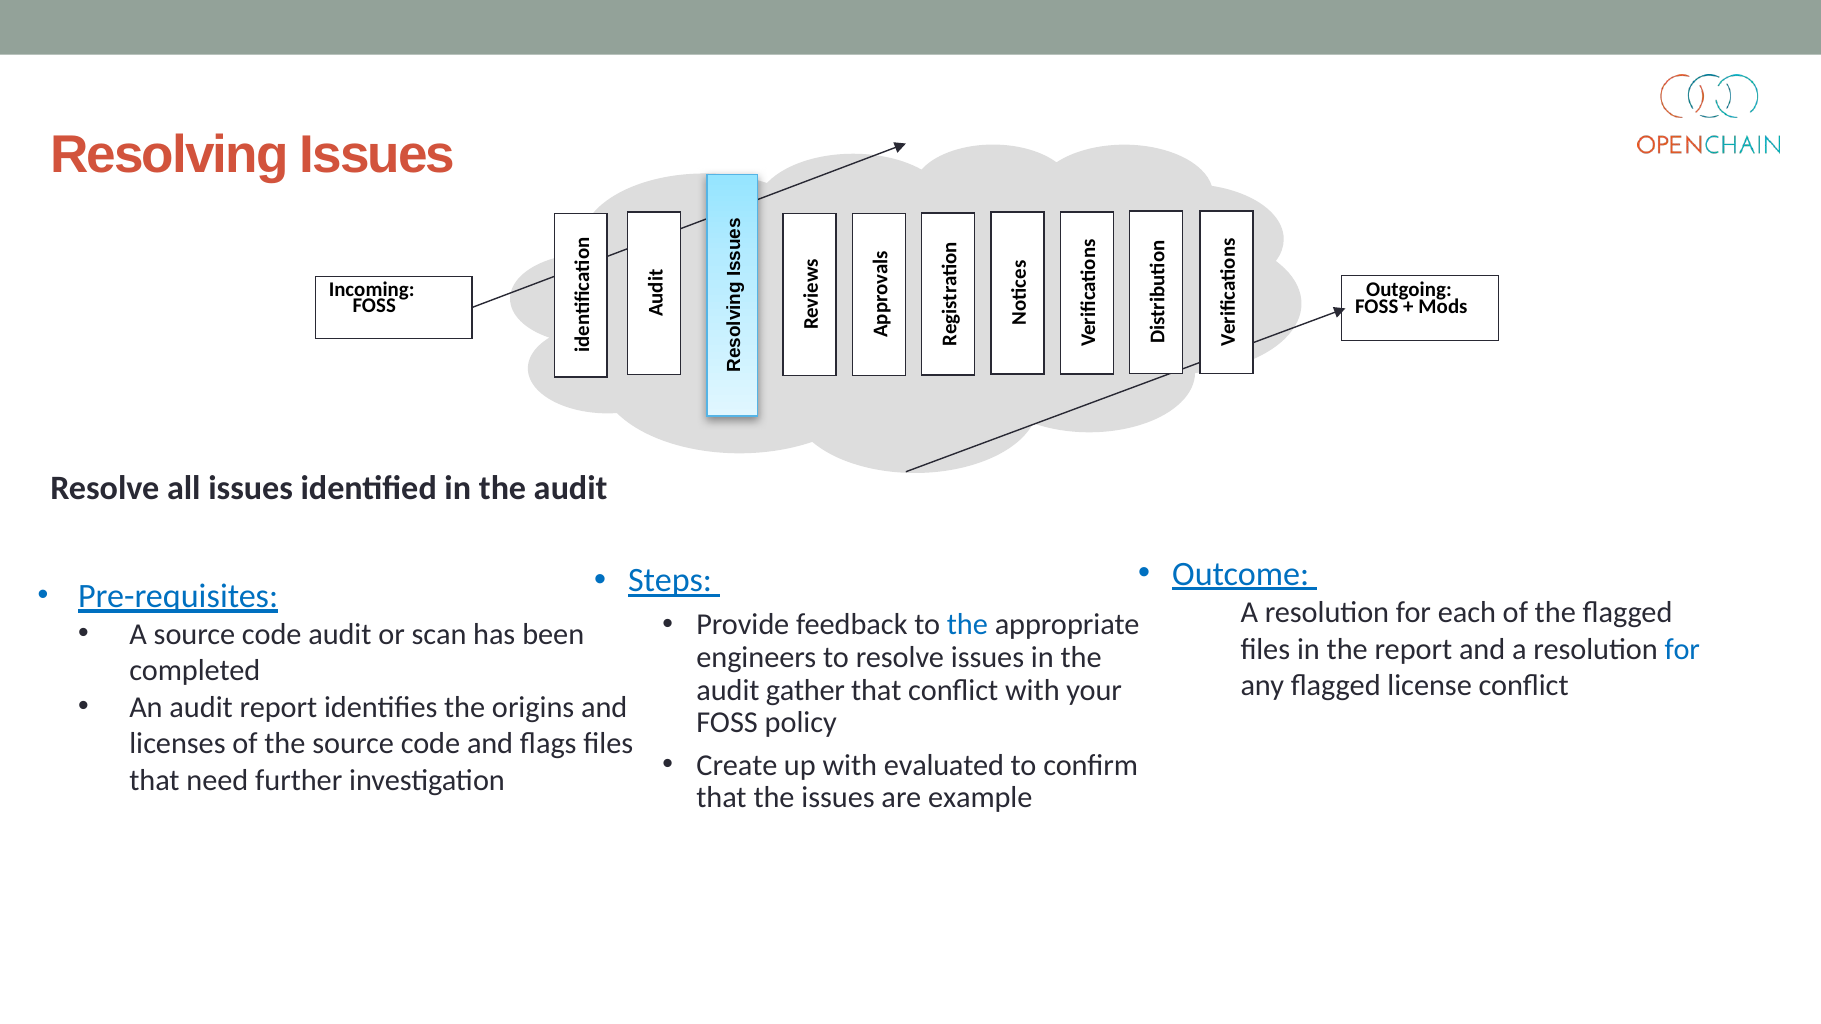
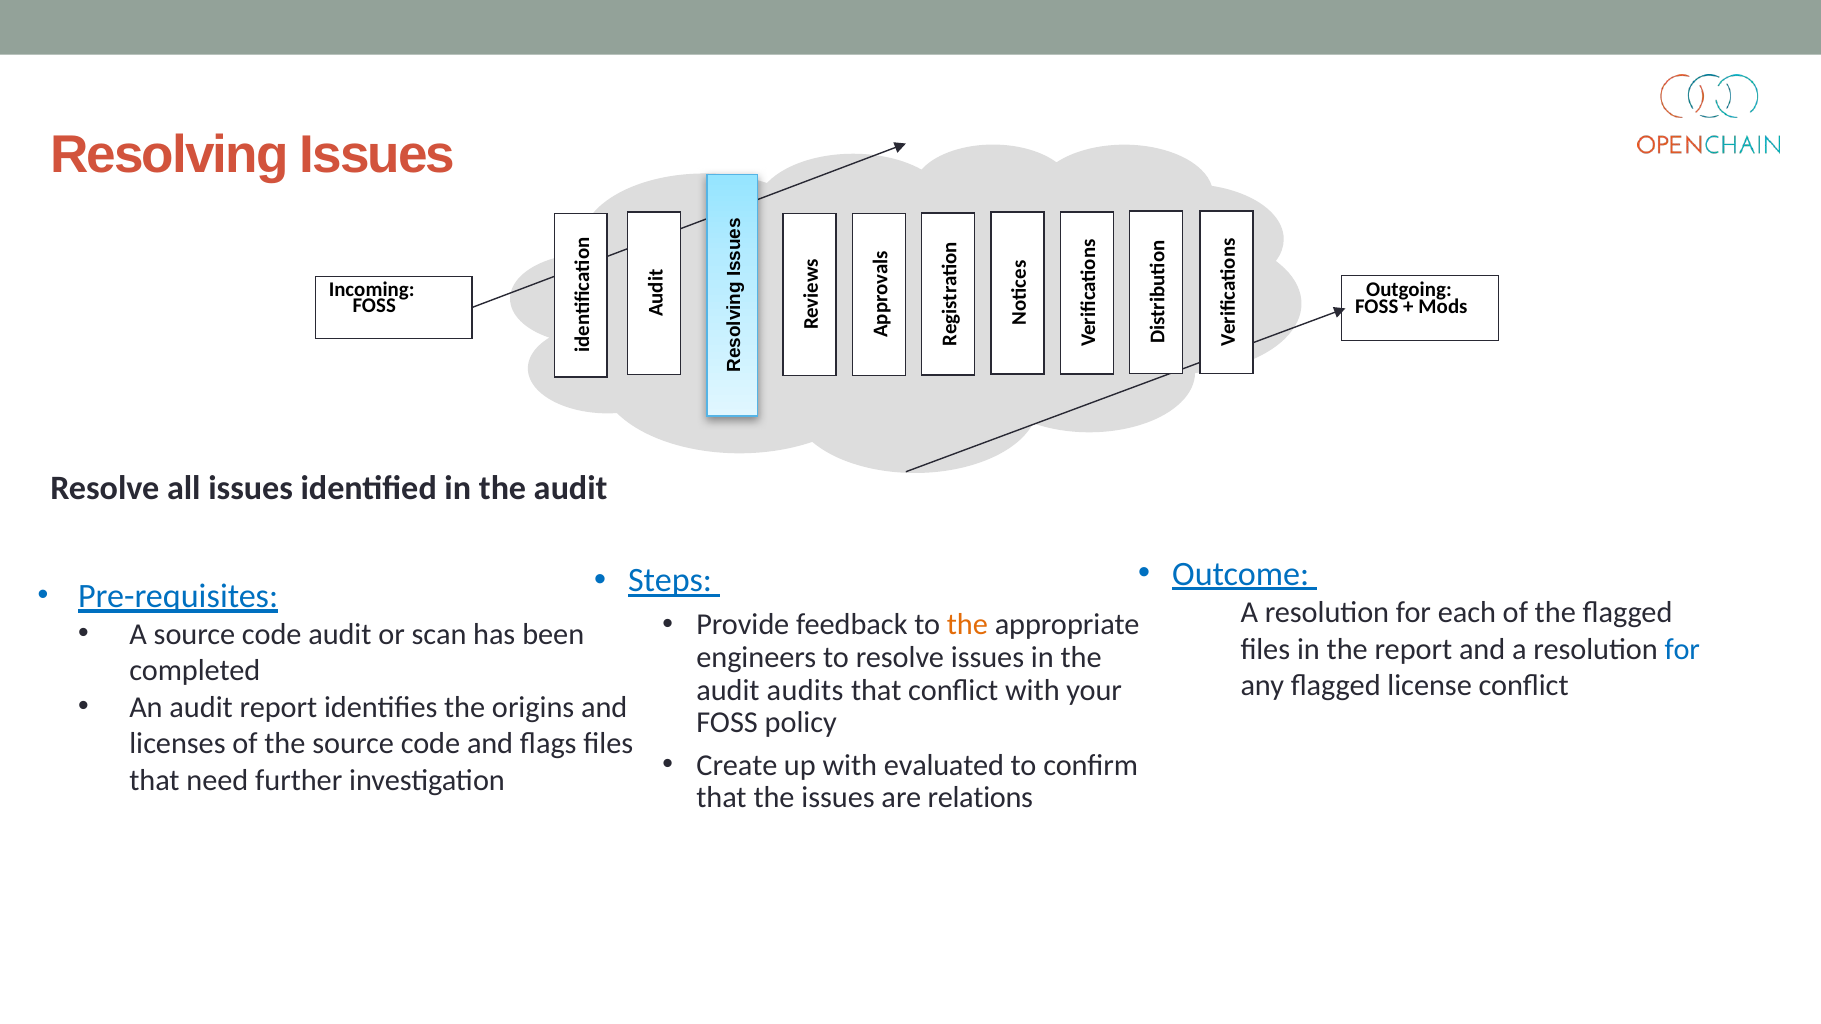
the at (967, 625) colour: blue -> orange
gather: gather -> audits
example: example -> relations
